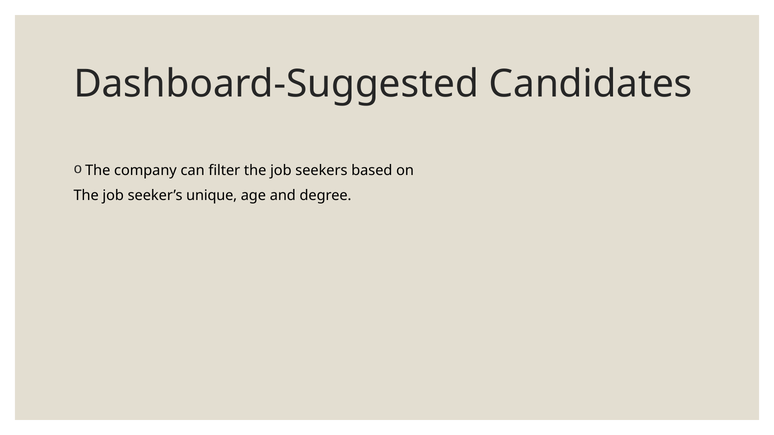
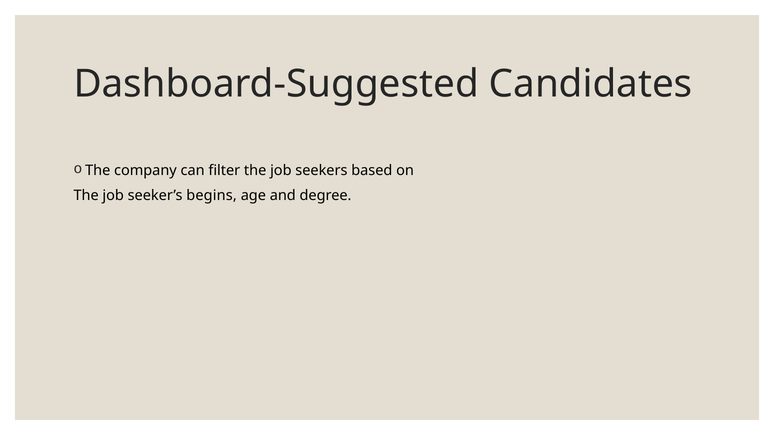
unique: unique -> begins
